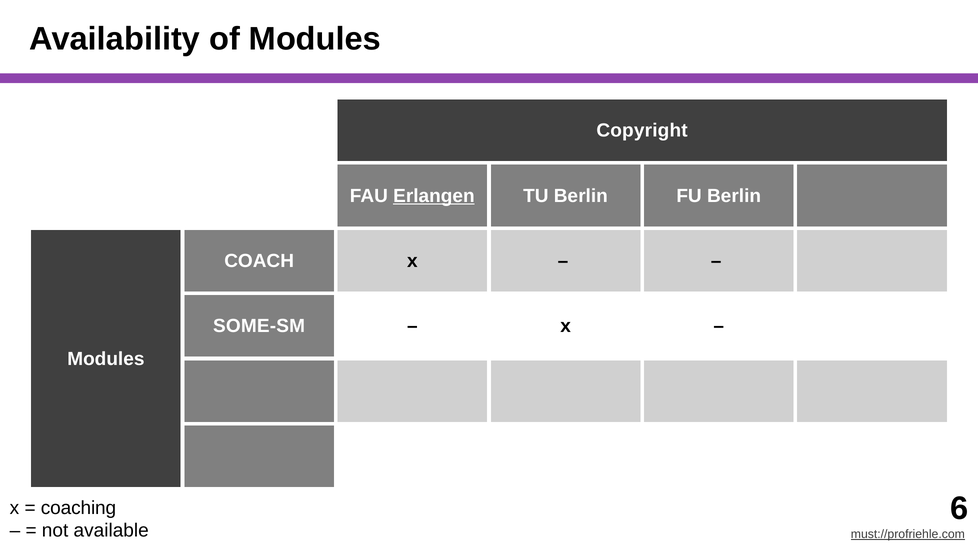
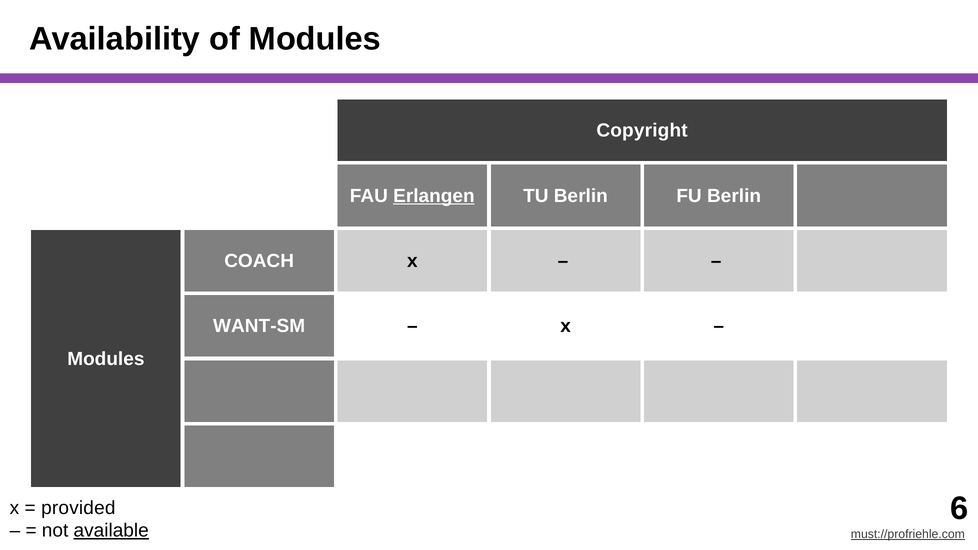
SOME-SM: SOME-SM -> WANT-SM
coaching: coaching -> provided
available underline: none -> present
